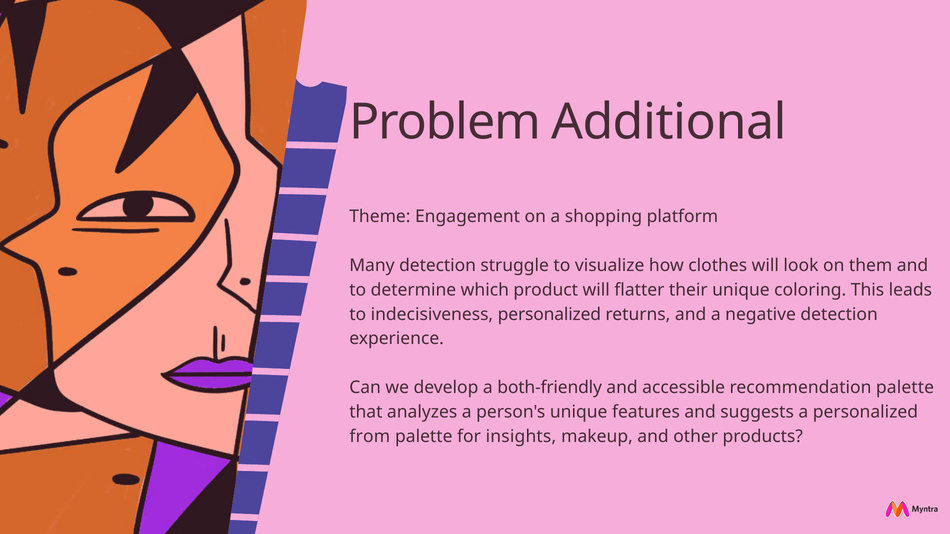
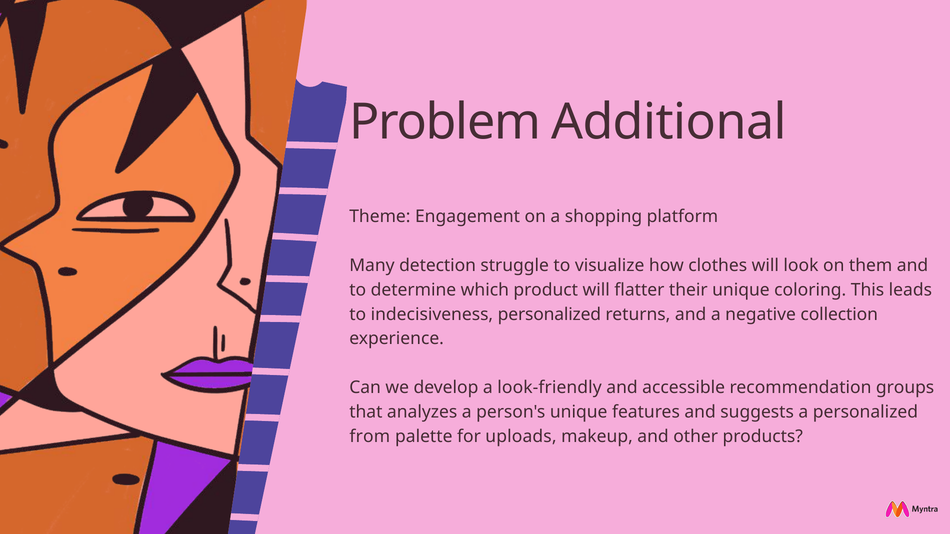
negative detection: detection -> collection
both-friendly: both-friendly -> look-friendly
recommendation palette: palette -> groups
insights: insights -> uploads
